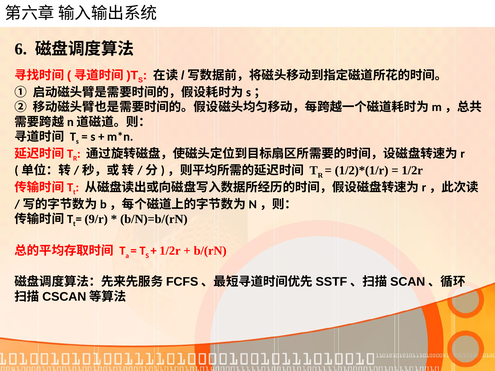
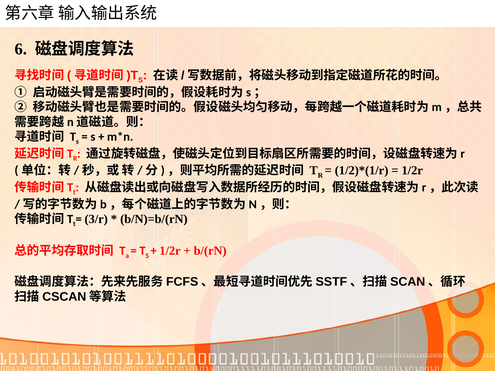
9/r: 9/r -> 3/r
